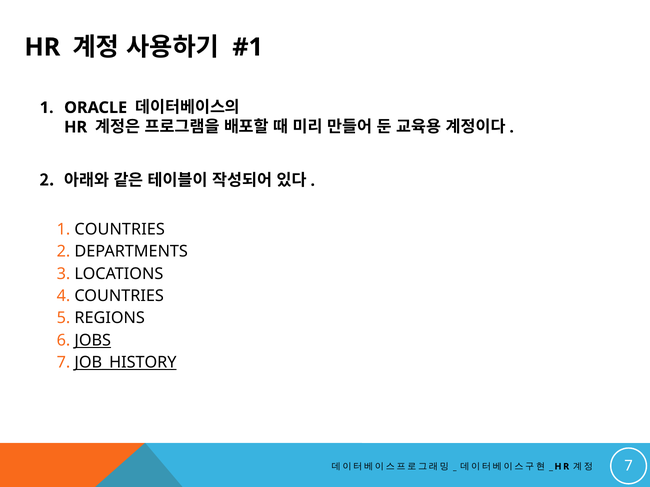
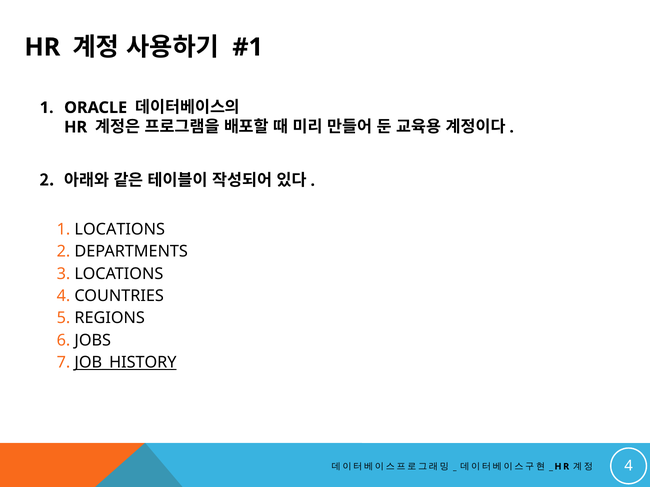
1 COUNTRIES: COUNTRIES -> LOCATIONS
JOBS underline: present -> none
7 at (629, 466): 7 -> 4
